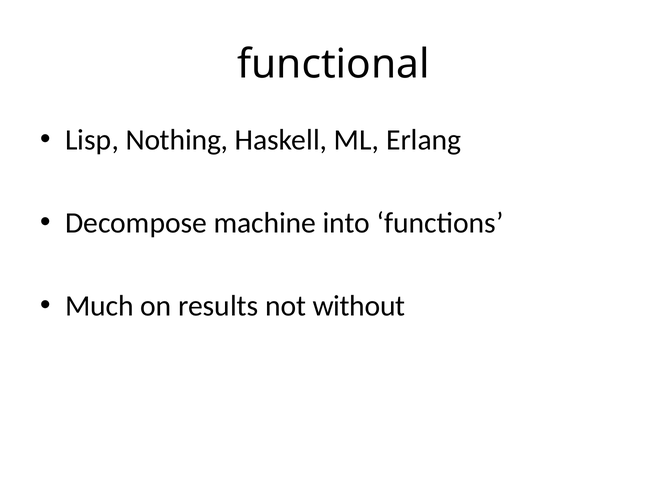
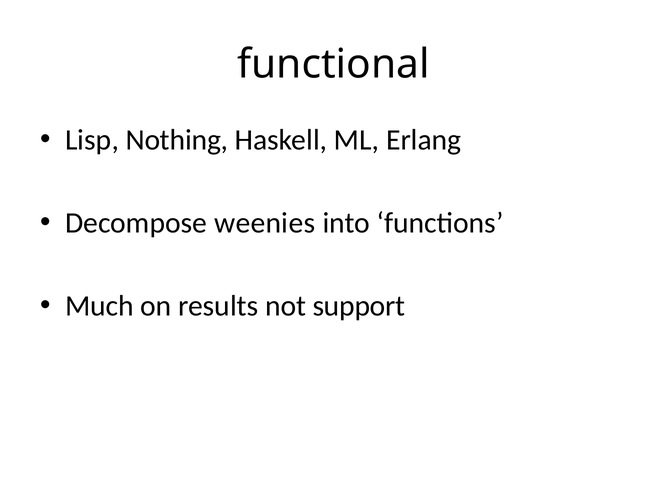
machine: machine -> weenies
without: without -> support
